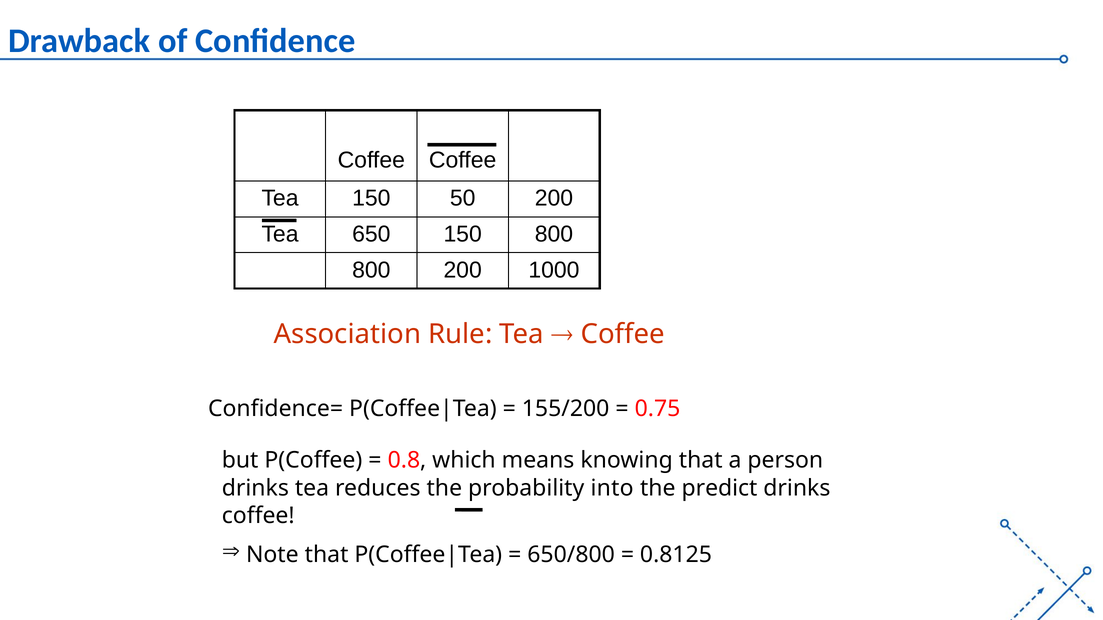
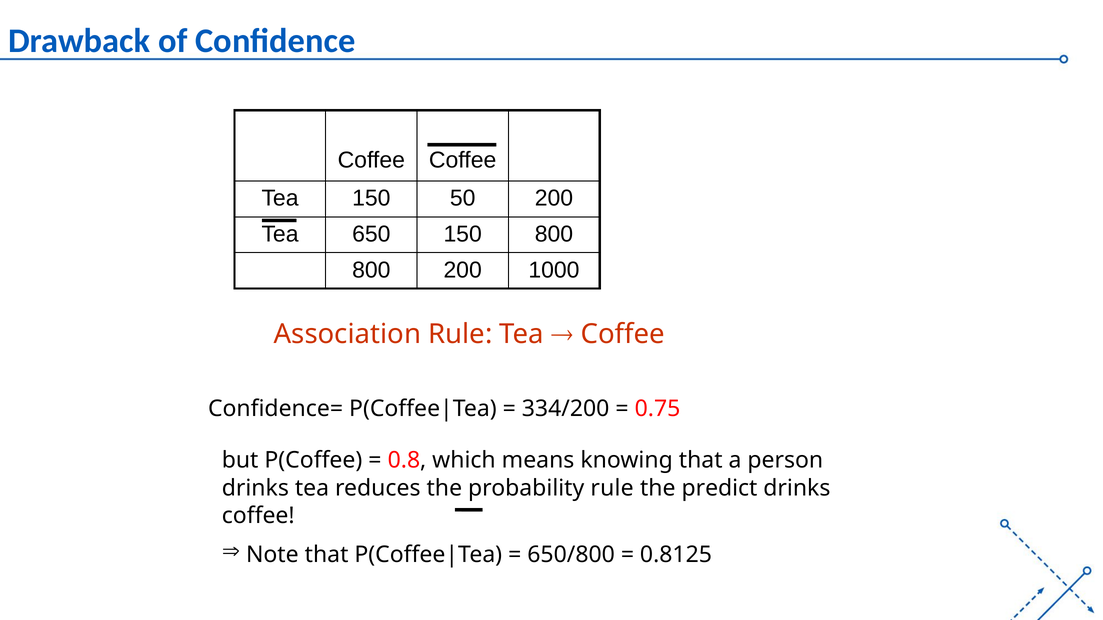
155/200: 155/200 -> 334/200
probability into: into -> rule
